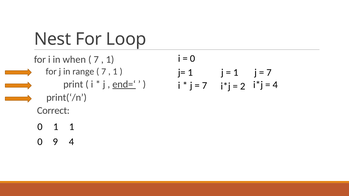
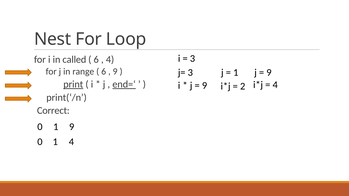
0 at (192, 59): 0 -> 3
when: when -> called
7 at (96, 60): 7 -> 6
1 at (110, 60): 1 -> 4
7 at (104, 72): 7 -> 6
1 at (115, 72): 1 -> 9
j= 1: 1 -> 3
7 at (269, 73): 7 -> 9
print underline: none -> present
7 at (205, 86): 7 -> 9
1 1: 1 -> 9
9 at (55, 142): 9 -> 1
